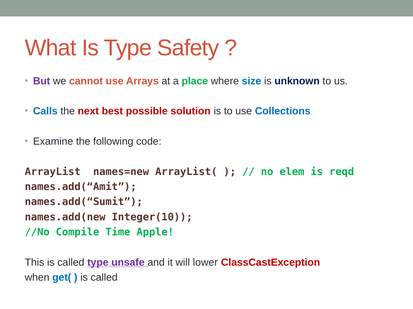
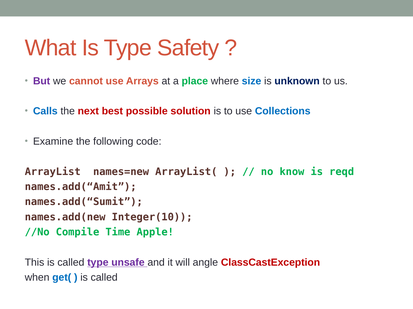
elem: elem -> know
lower: lower -> angle
